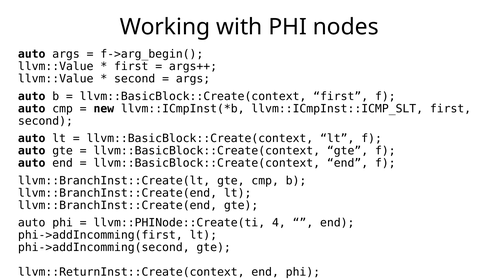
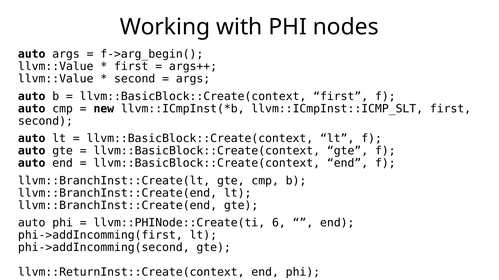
4: 4 -> 6
